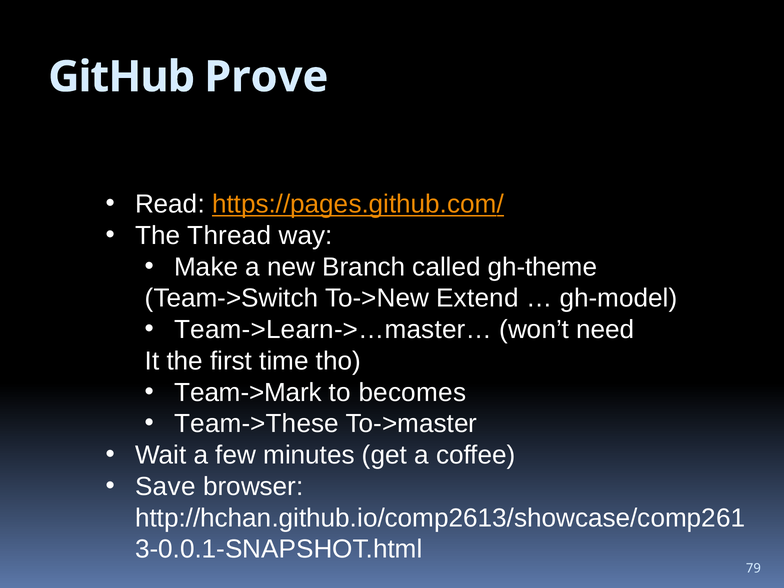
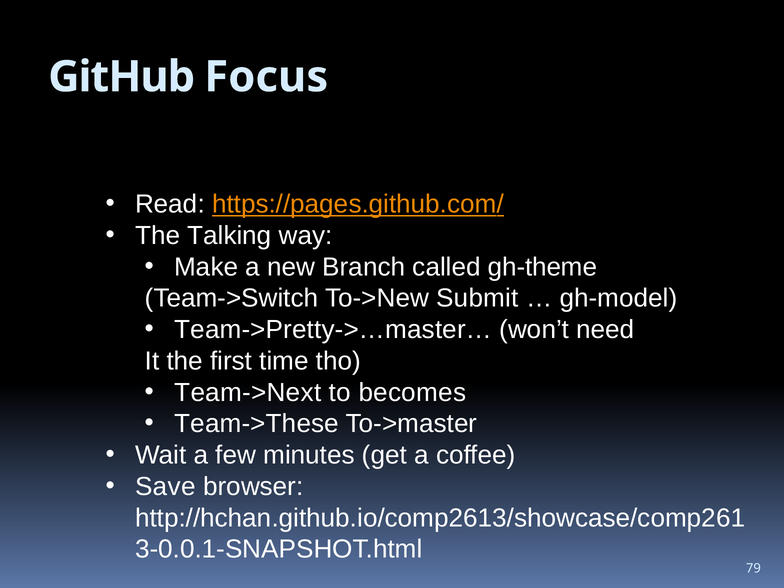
Prove: Prove -> Focus
Thread: Thread -> Talking
Extend: Extend -> Submit
Team->Learn->…master…: Team->Learn->…master… -> Team->Pretty->…master…
Team->Mark: Team->Mark -> Team->Next
